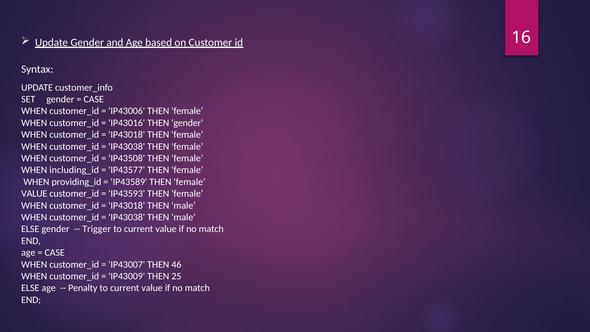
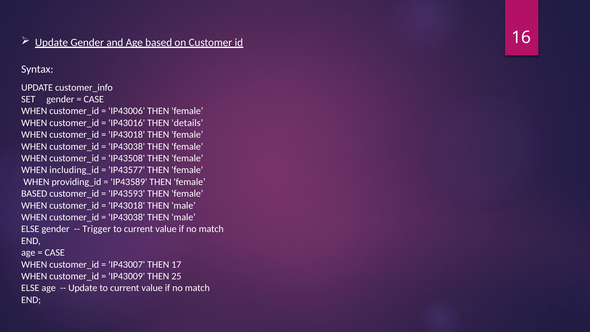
THEN gender: gender -> details
VALUE at (34, 194): VALUE -> BASED
46: 46 -> 17
Penalty at (83, 288): Penalty -> Update
